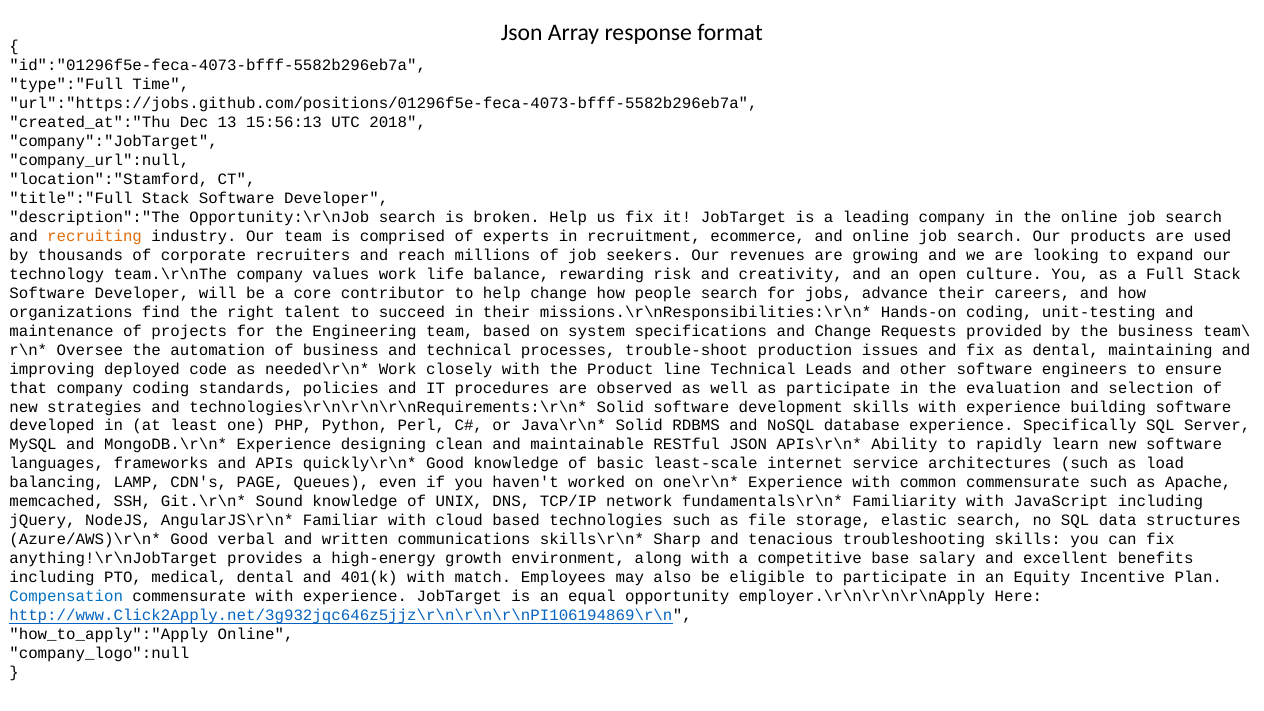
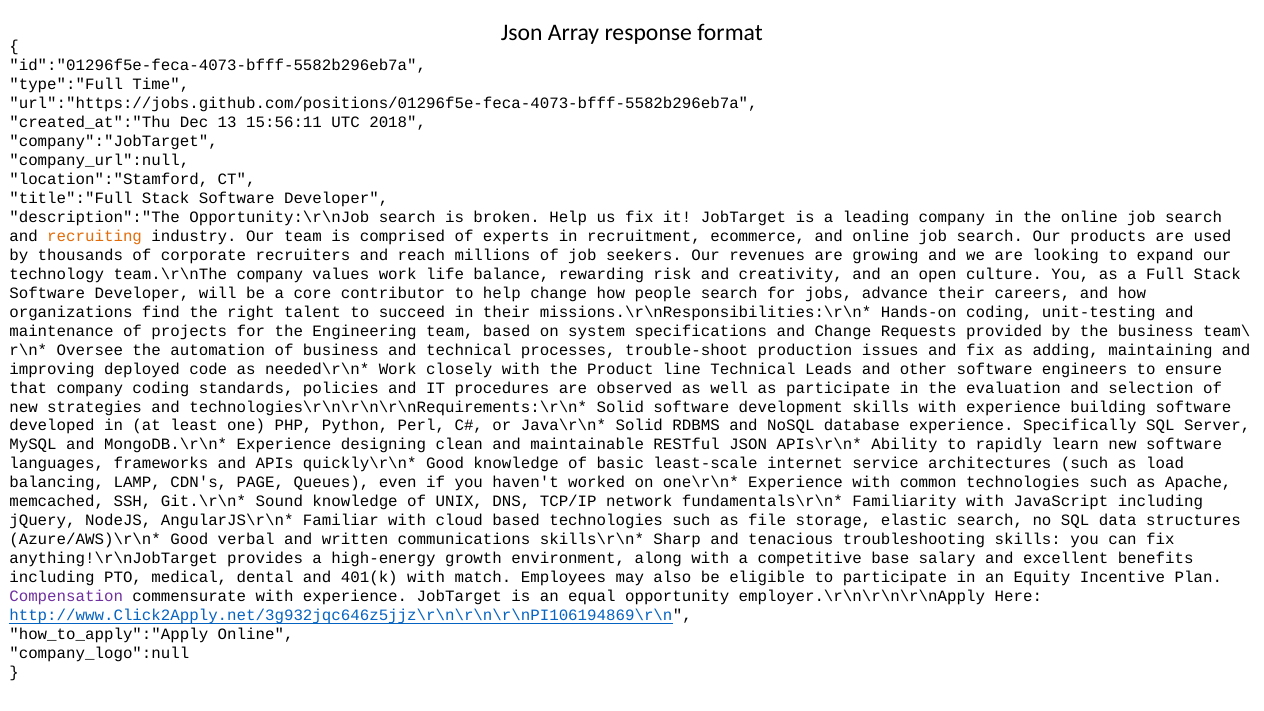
15:56:13: 15:56:13 -> 15:56:11
as dental: dental -> adding
common commensurate: commensurate -> technologies
Compensation colour: blue -> purple
